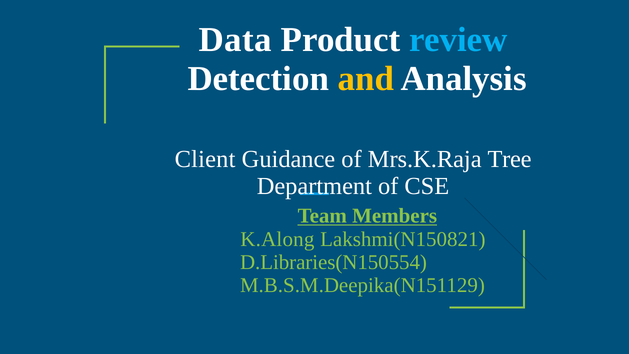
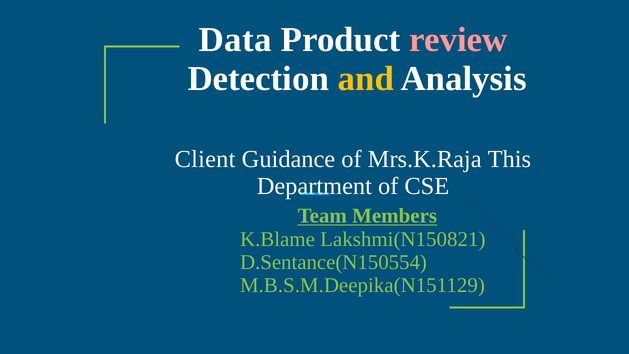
review colour: light blue -> pink
Tree: Tree -> This
K.Along: K.Along -> K.Blame
D.Libraries(N150554: D.Libraries(N150554 -> D.Sentance(N150554
